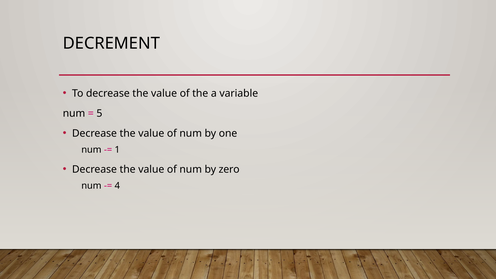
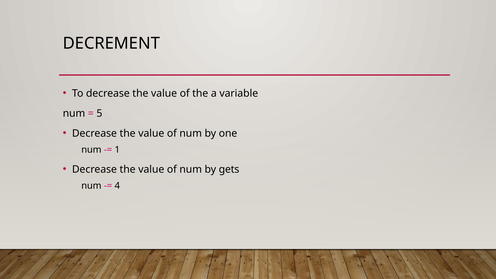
zero: zero -> gets
